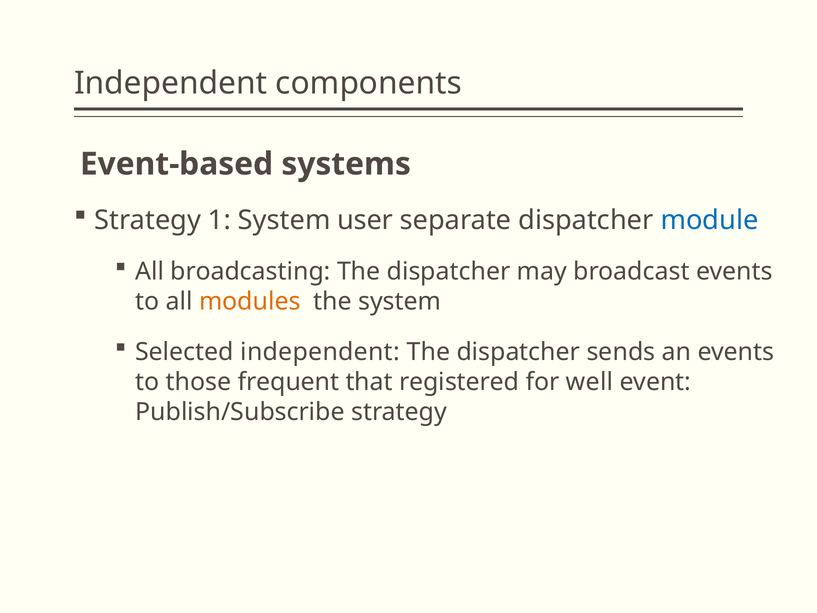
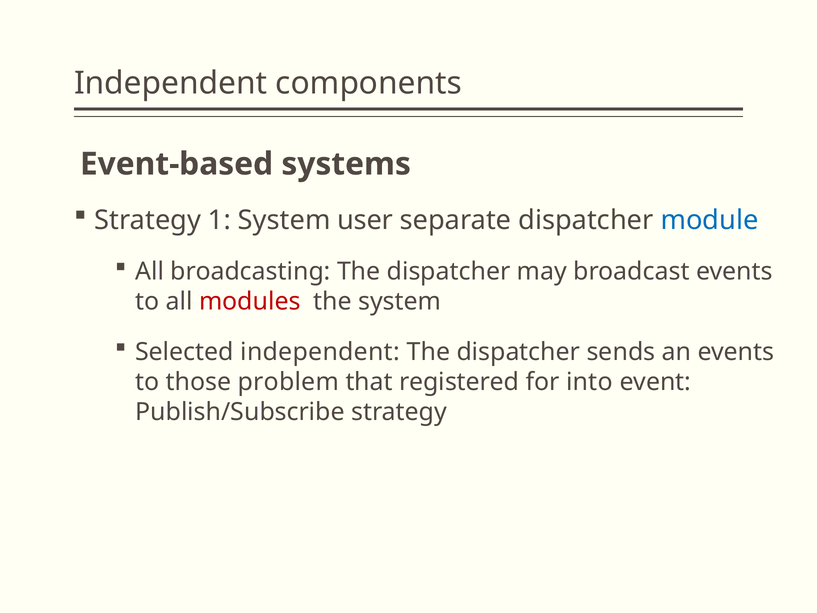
modules colour: orange -> red
frequent: frequent -> problem
well: well -> into
